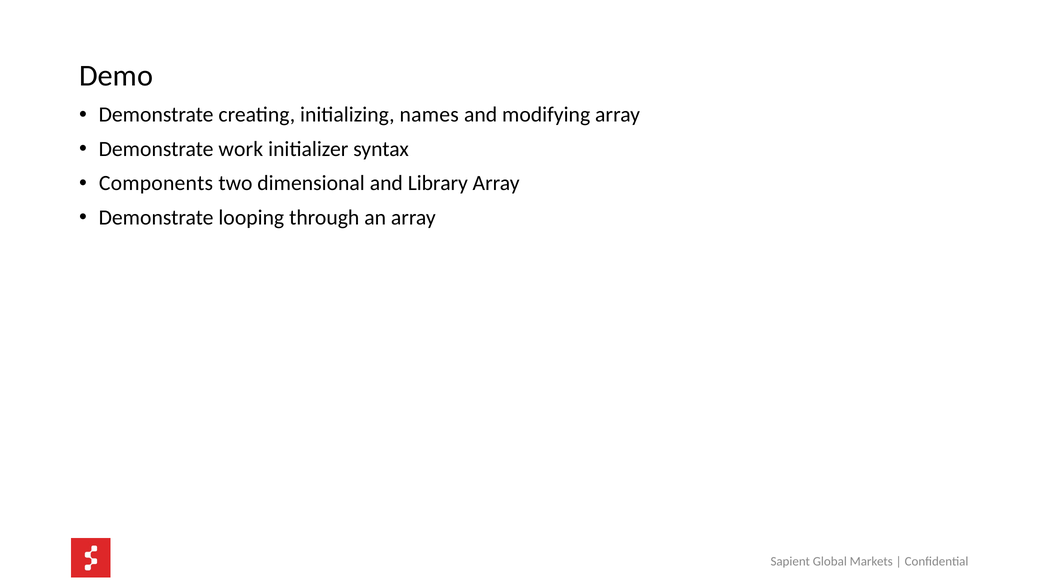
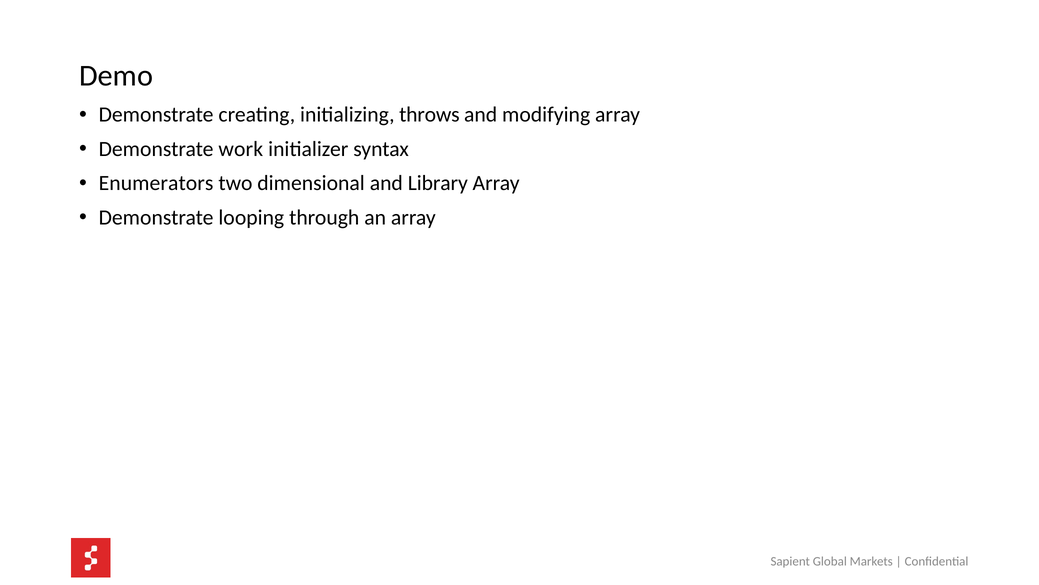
names: names -> throws
Components: Components -> Enumerators
